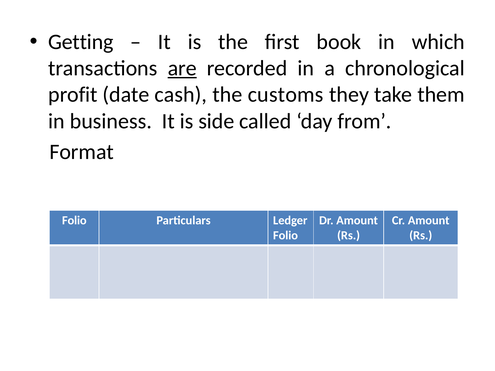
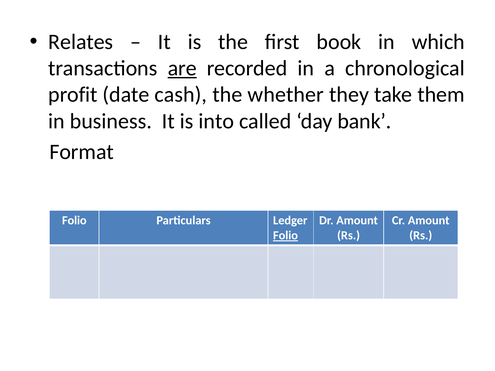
Getting: Getting -> Relates
customs: customs -> whether
side: side -> into
from: from -> bank
Folio at (286, 236) underline: none -> present
